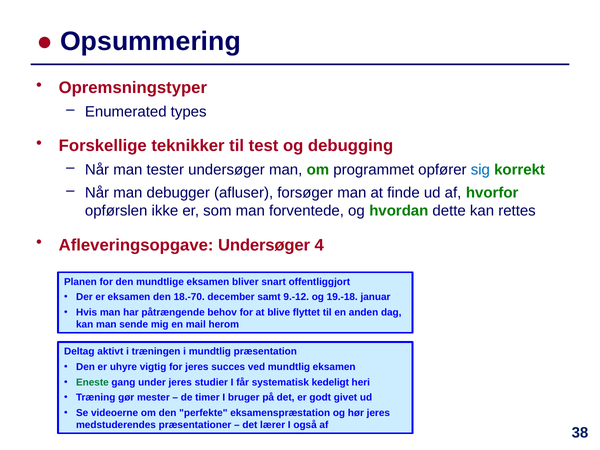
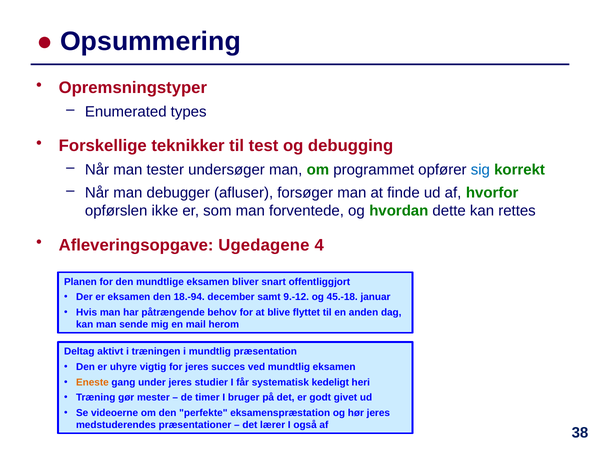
Afleveringsopgave Undersøger: Undersøger -> Ugedagene
18.-70: 18.-70 -> 18.-94
19.-18: 19.-18 -> 45.-18
Eneste colour: green -> orange
